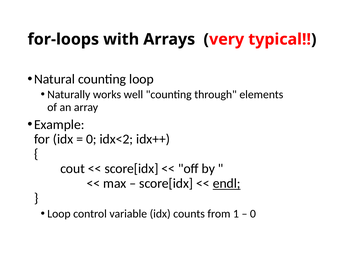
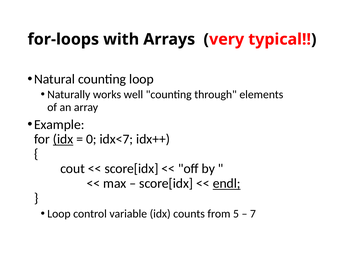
idx at (63, 139) underline: none -> present
idx<2: idx<2 -> idx<7
1: 1 -> 5
0 at (253, 213): 0 -> 7
